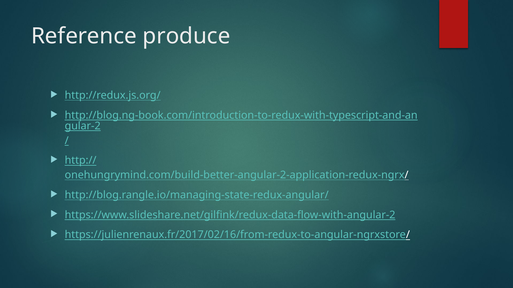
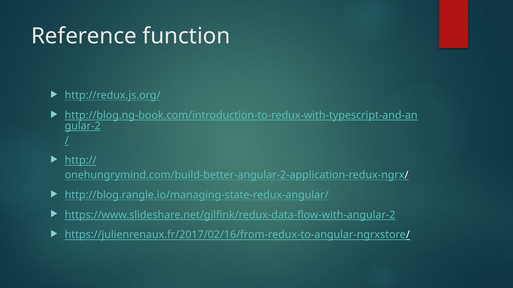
produce: produce -> function
